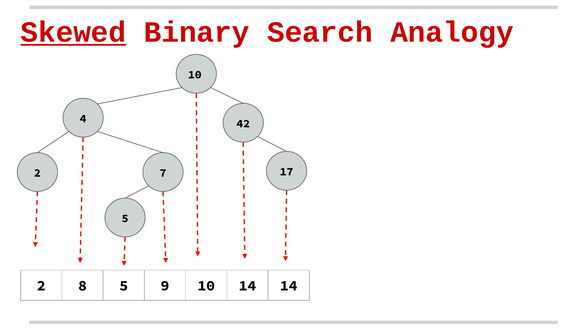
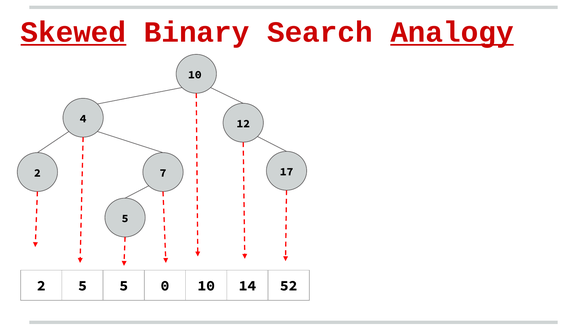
Analogy underline: none -> present
42: 42 -> 12
8 at (82, 286): 8 -> 5
9: 9 -> 0
14 14: 14 -> 52
